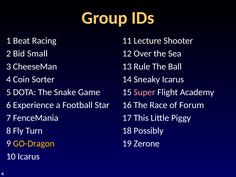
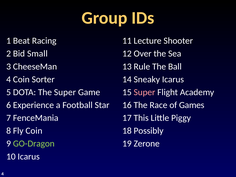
The Snake: Snake -> Super
Forum: Forum -> Games
Fly Turn: Turn -> Coin
GO-Dragon colour: yellow -> light green
